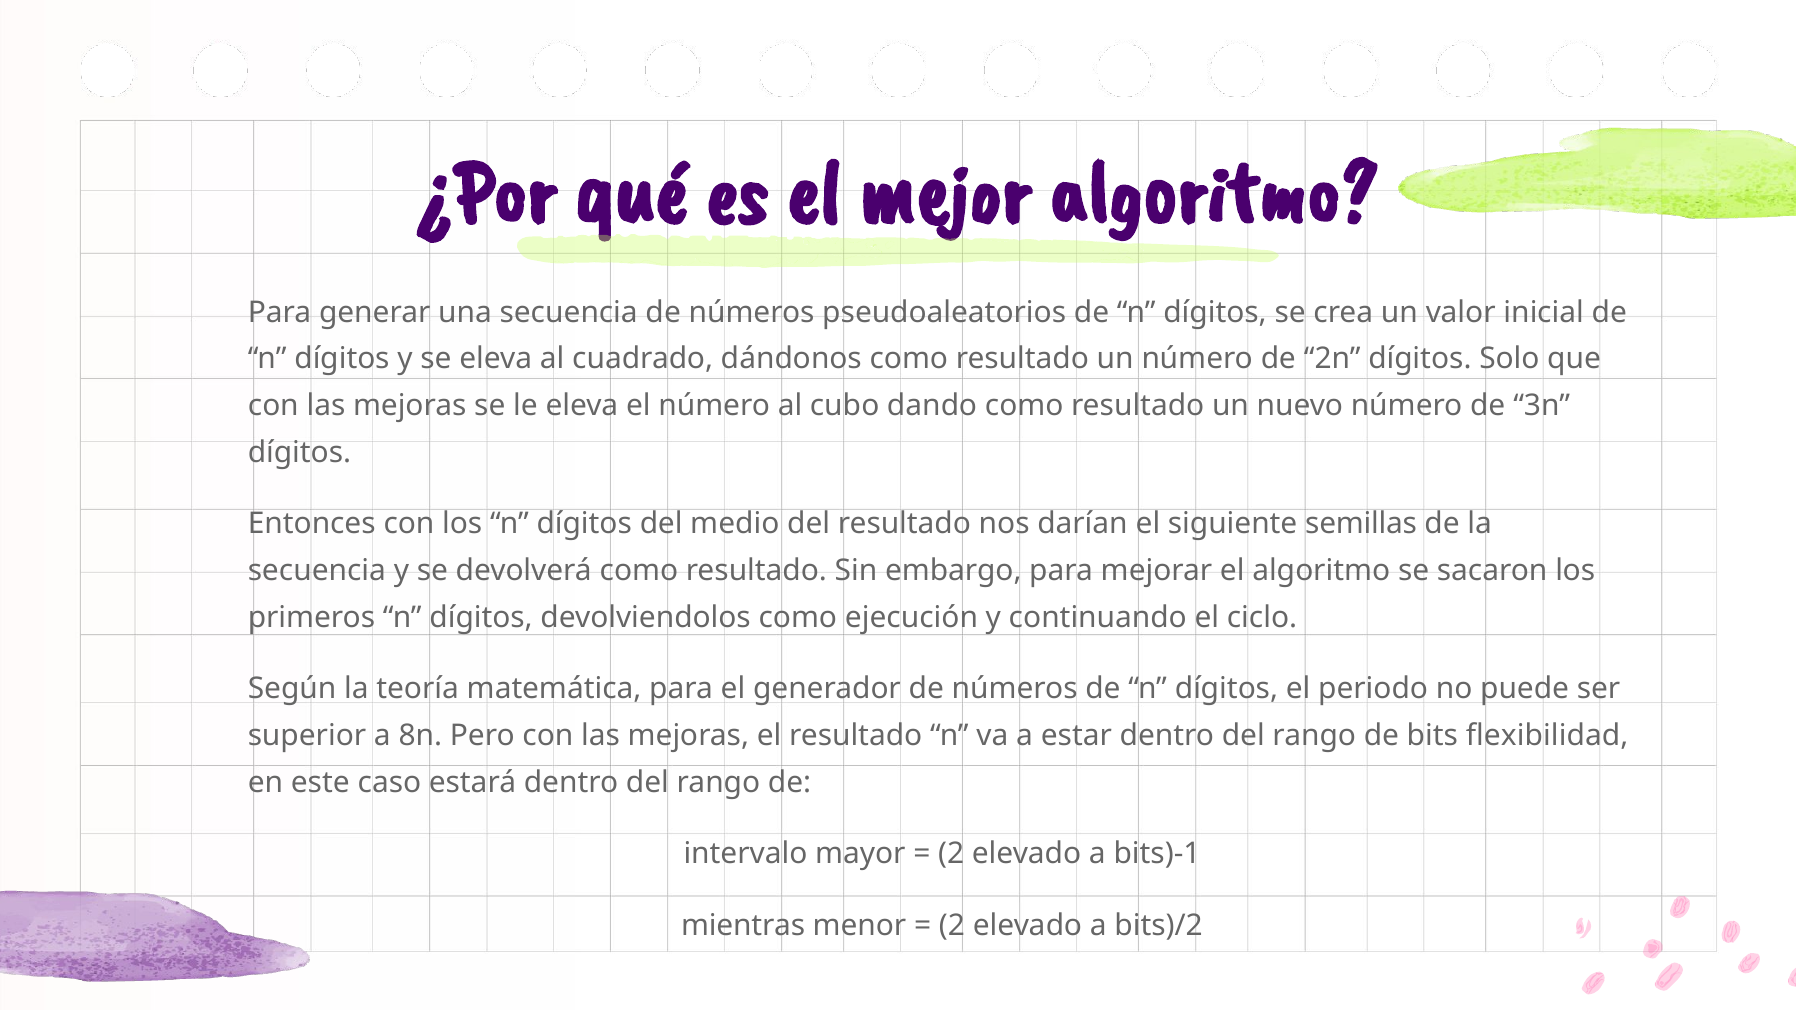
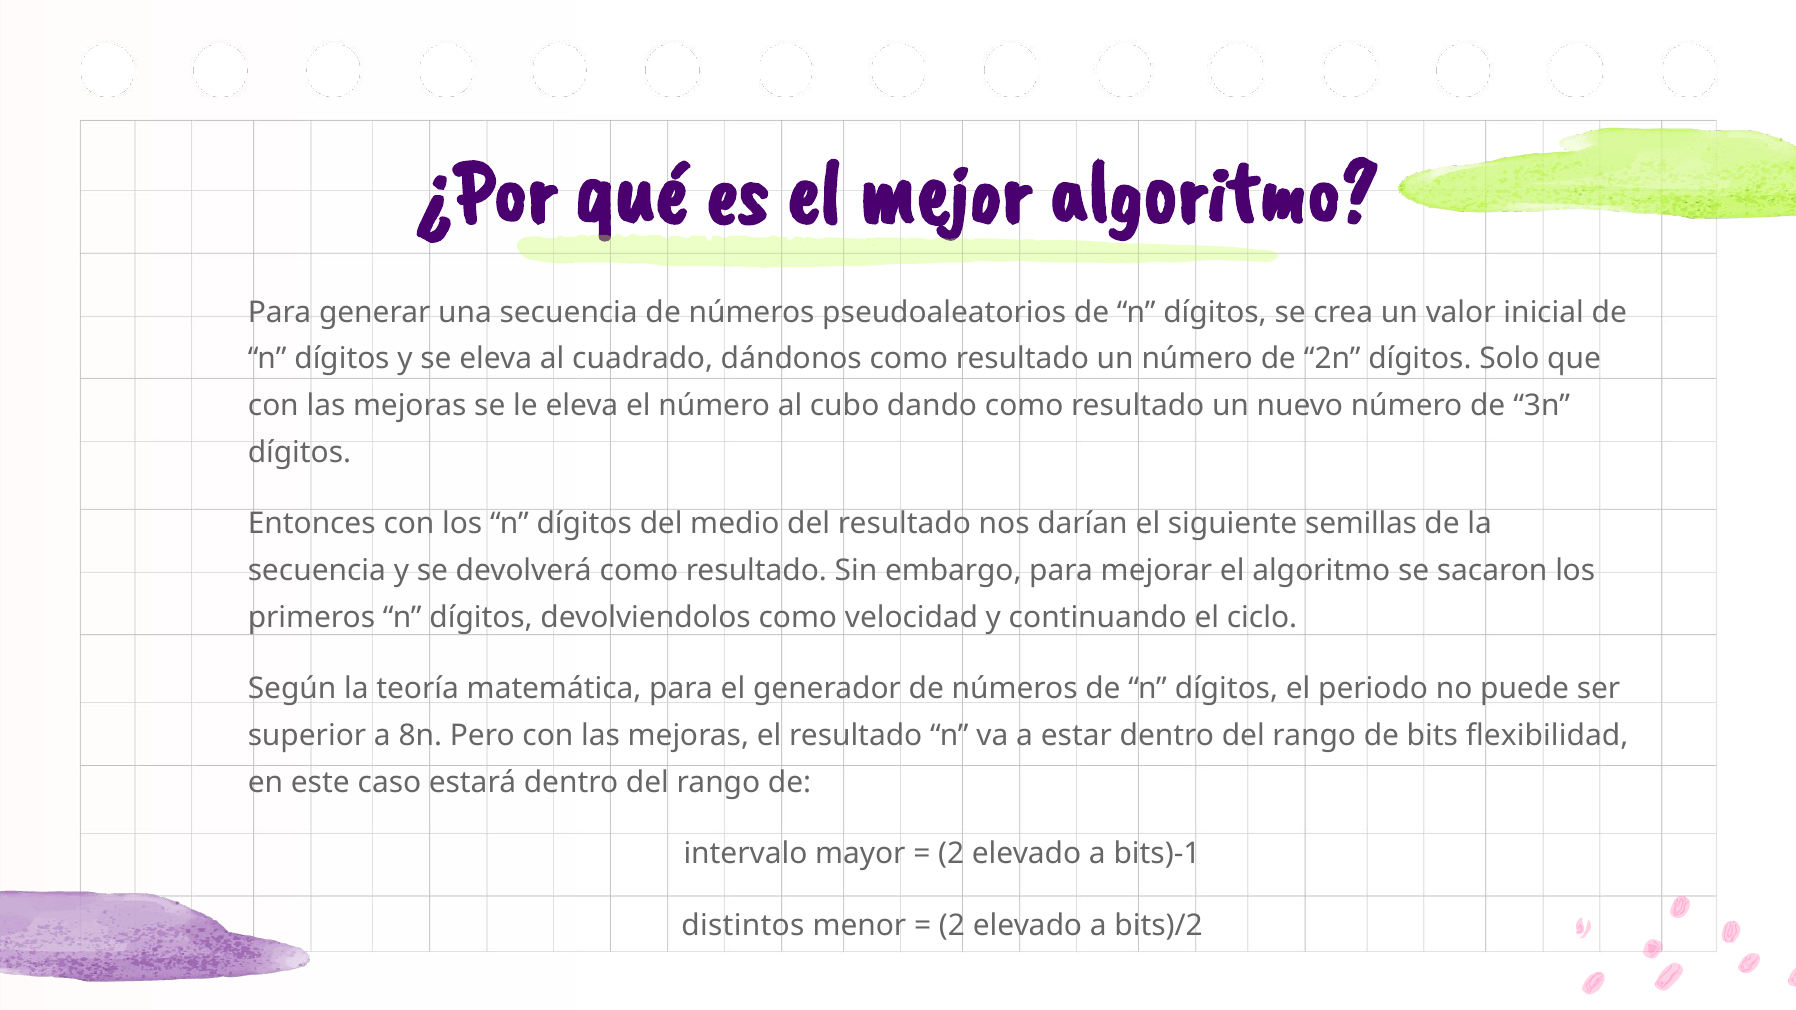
ejecución: ejecución -> velocidad
mientras: mientras -> distintos
